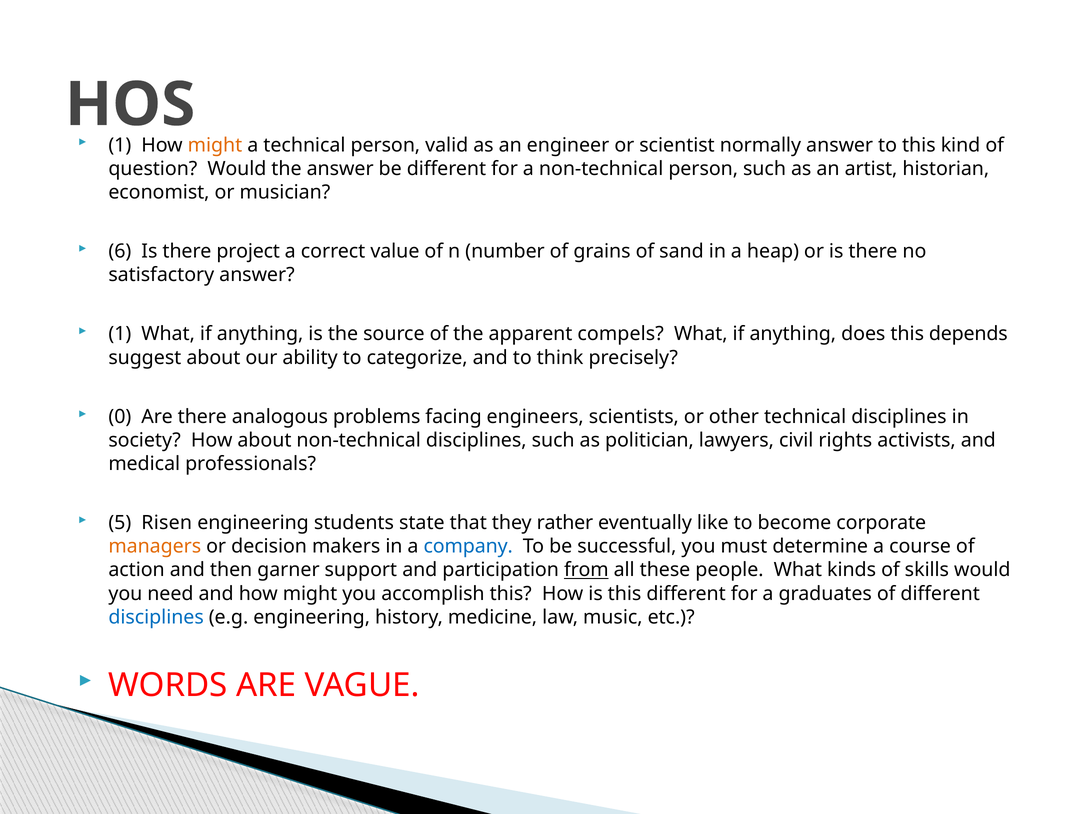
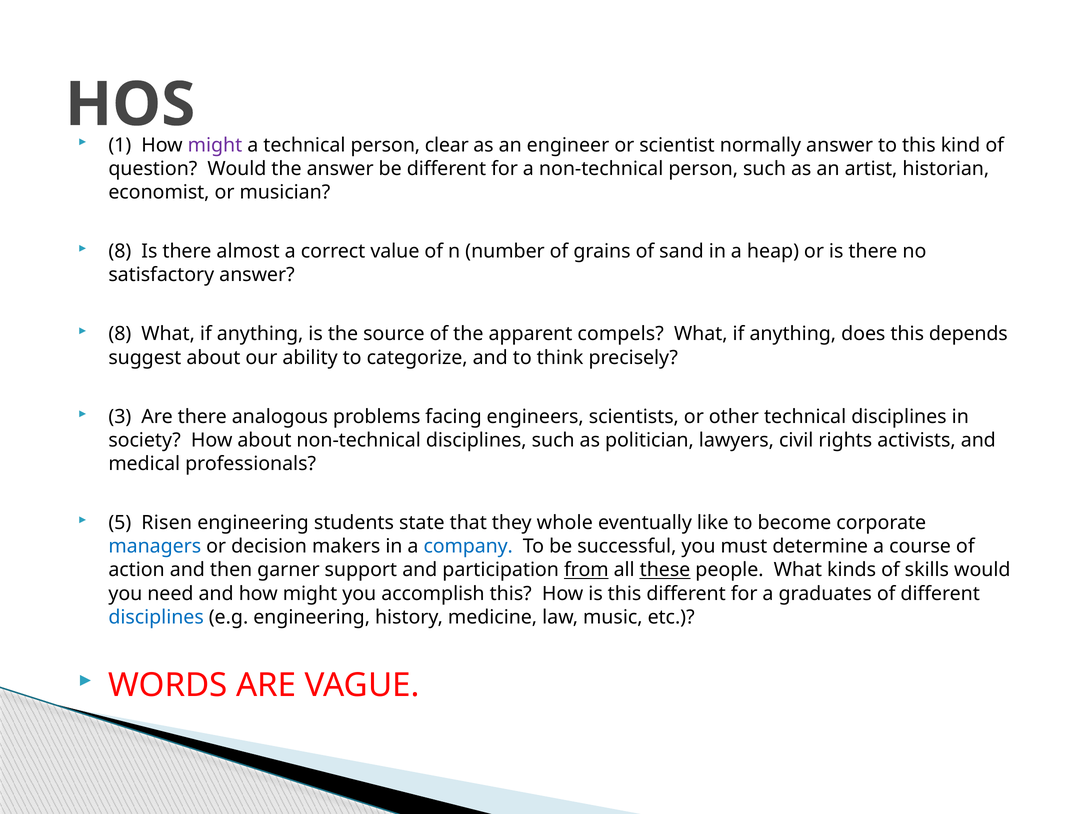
might at (215, 145) colour: orange -> purple
valid: valid -> clear
6 at (120, 251): 6 -> 8
project: project -> almost
1 at (120, 334): 1 -> 8
0: 0 -> 3
rather: rather -> whole
managers colour: orange -> blue
these underline: none -> present
